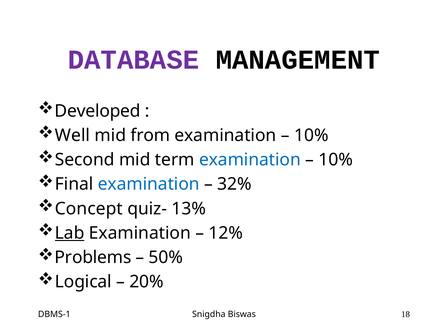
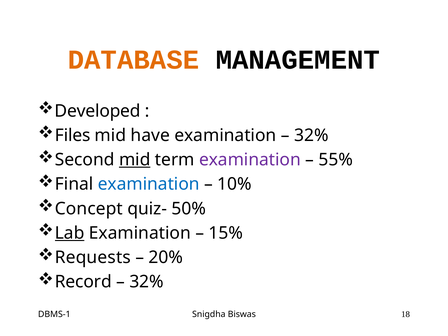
DATABASE colour: purple -> orange
Well: Well -> Files
from: from -> have
10% at (311, 135): 10% -> 32%
mid at (135, 160) underline: none -> present
examination at (250, 160) colour: blue -> purple
10% at (336, 160): 10% -> 55%
32%: 32% -> 10%
13%: 13% -> 50%
12%: 12% -> 15%
Problems: Problems -> Requests
50%: 50% -> 20%
Logical: Logical -> Record
20% at (147, 282): 20% -> 32%
